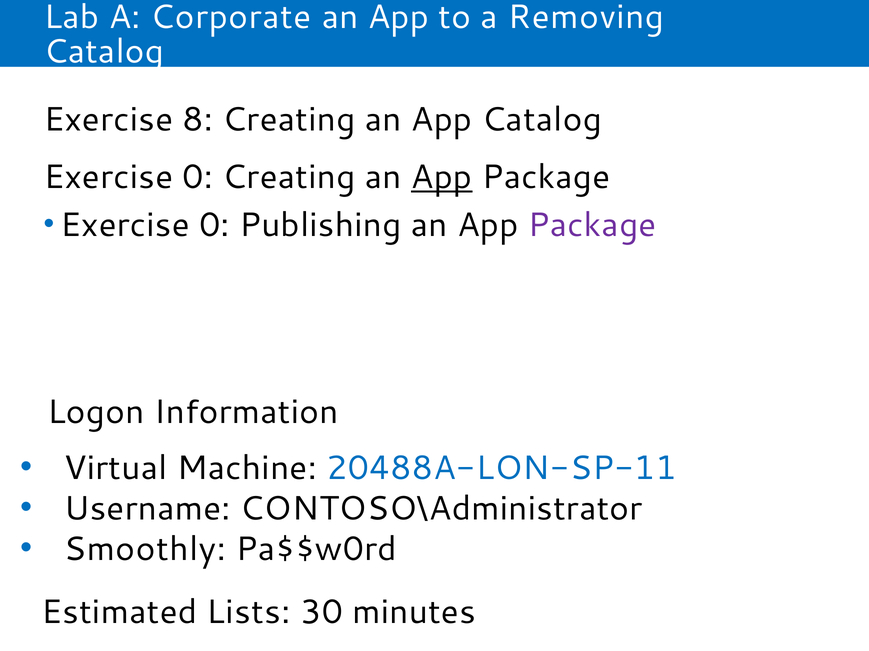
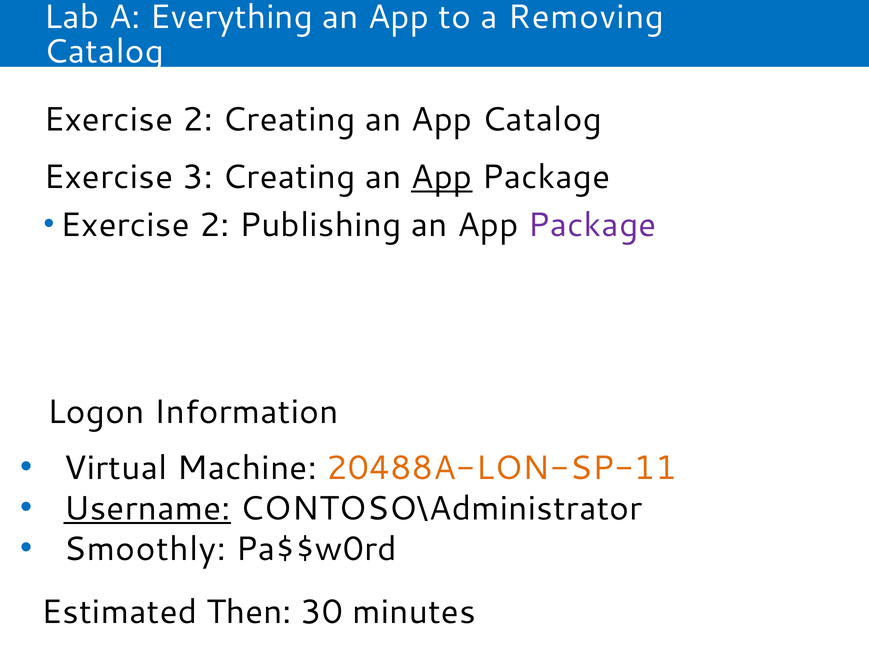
Corporate: Corporate -> Everything
8 at (198, 120): 8 -> 2
0 at (198, 177): 0 -> 3
0 at (214, 225): 0 -> 2
20488A-LON-SP-11 colour: blue -> orange
Username underline: none -> present
Lists: Lists -> Then
